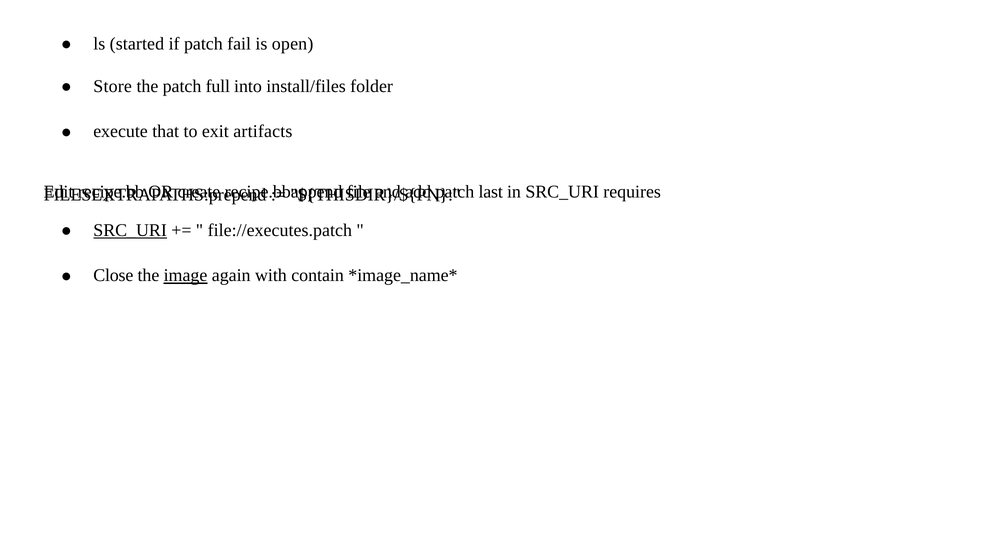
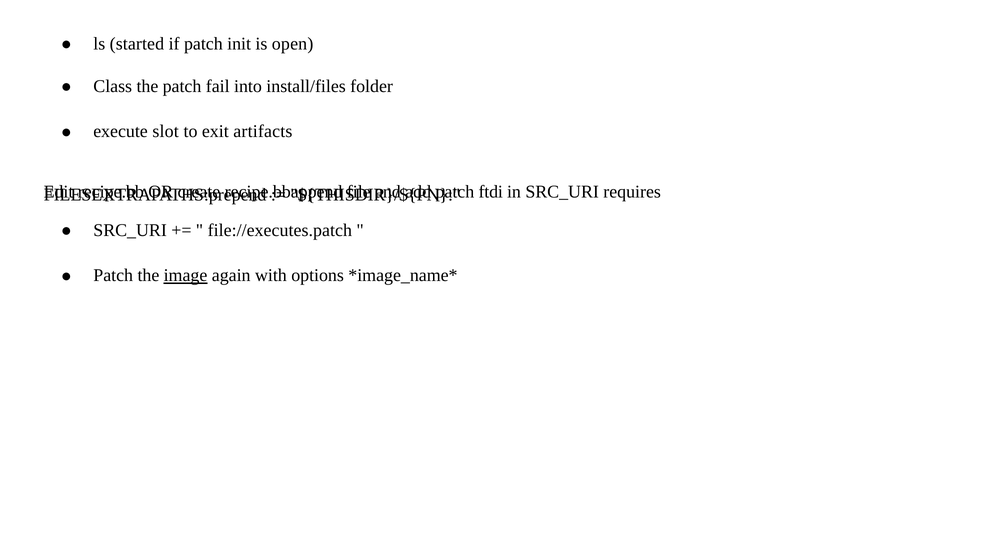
fail: fail -> init
Store: Store -> Class
full: full -> fail
that: that -> slot
last: last -> ftdi
SRC_URI at (130, 230) underline: present -> none
Close at (113, 276): Close -> Patch
contain: contain -> options
